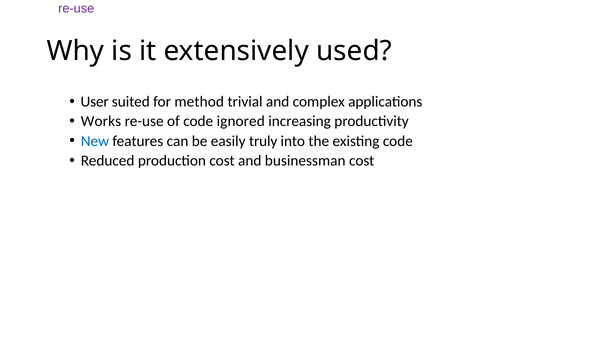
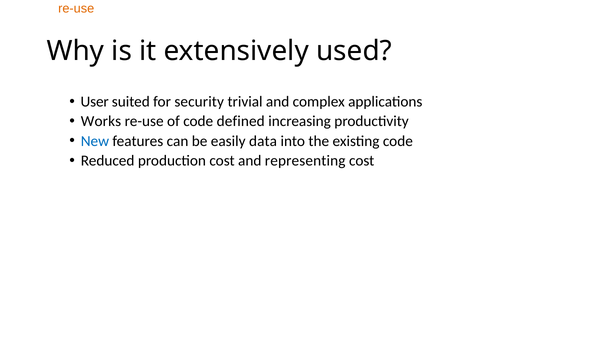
re-use at (76, 8) colour: purple -> orange
method: method -> security
ignored: ignored -> defined
truly: truly -> data
businessman: businessman -> representing
